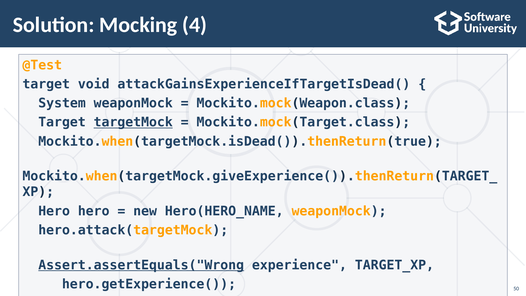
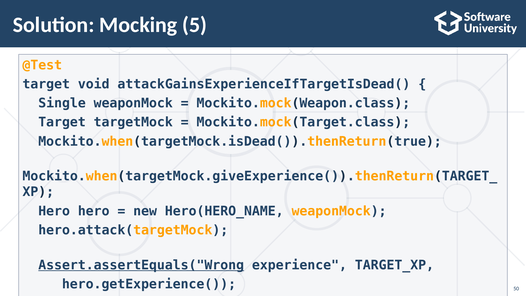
4: 4 -> 5
System: System -> Single
targetMock underline: present -> none
